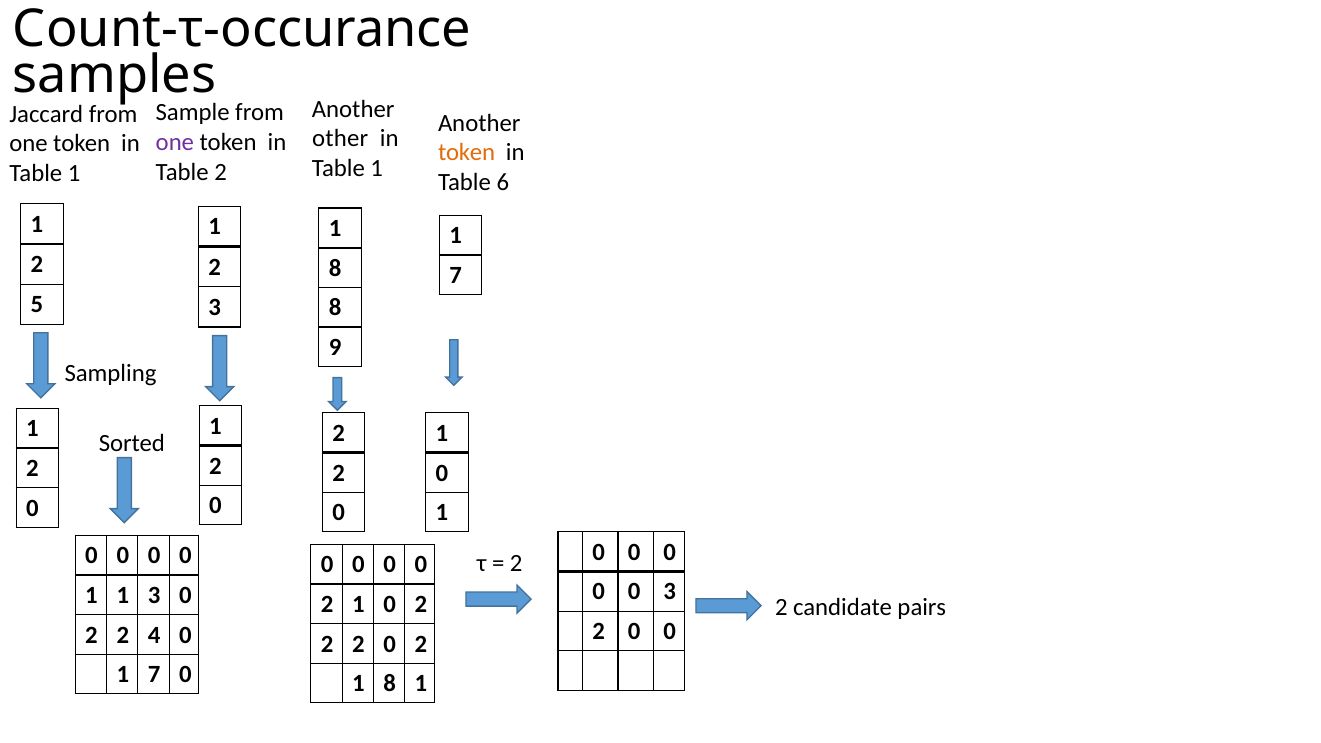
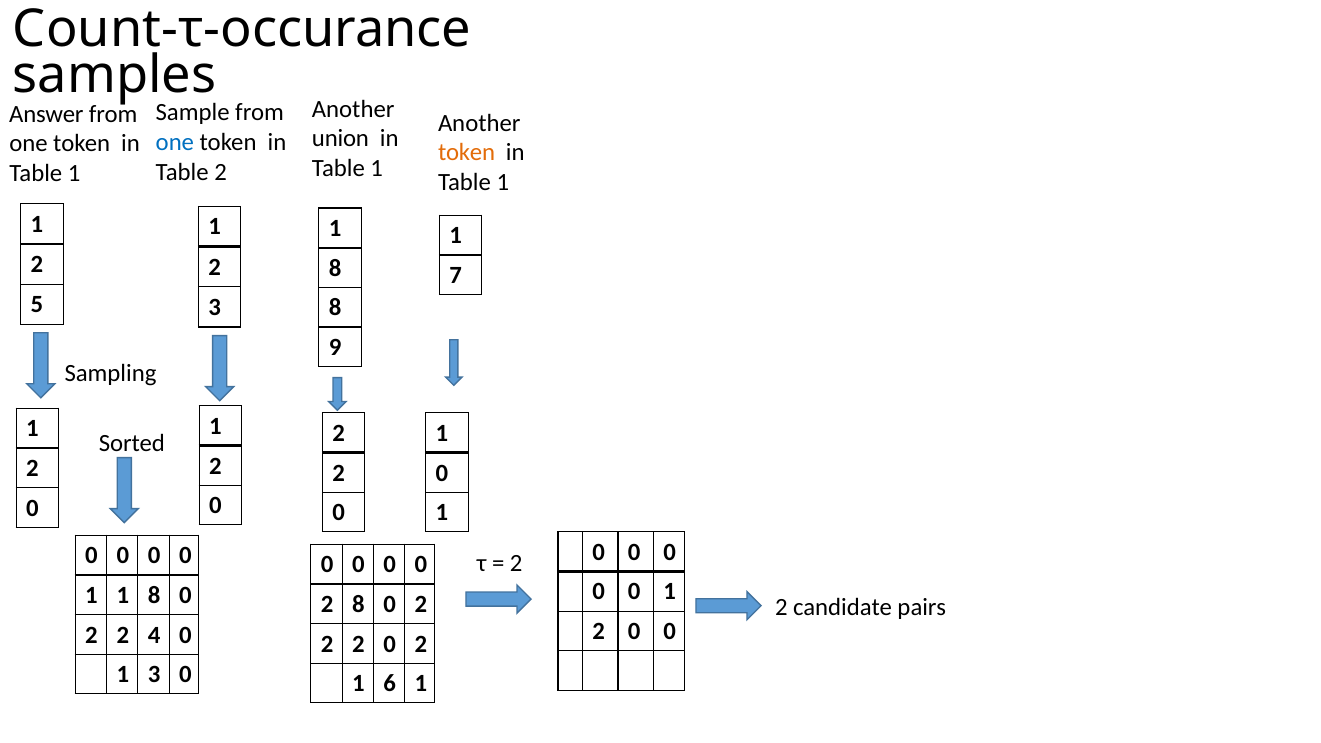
Jaccard: Jaccard -> Answer
other: other -> union
one at (175, 142) colour: purple -> blue
6 at (503, 182): 6 -> 1
3 at (670, 592): 3 -> 1
1 1 3: 3 -> 8
1 at (358, 604): 1 -> 8
7 at (154, 675): 7 -> 3
8 at (390, 684): 8 -> 6
